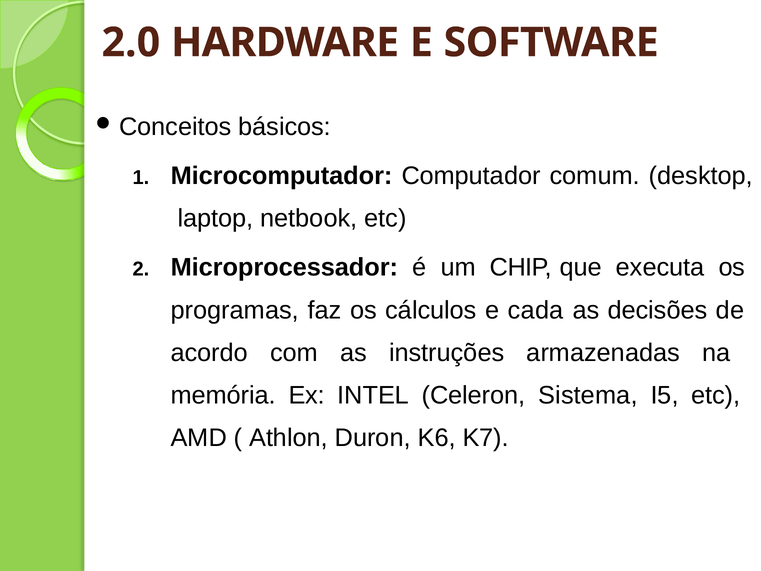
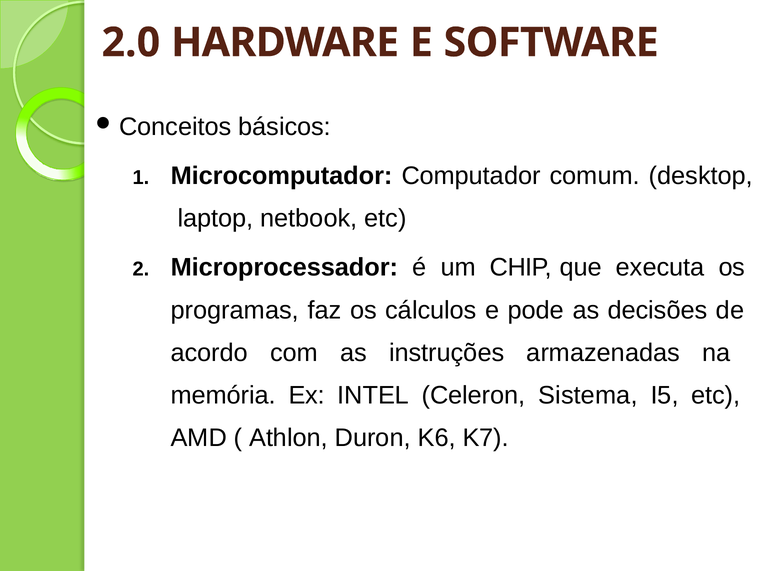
cada: cada -> pode
